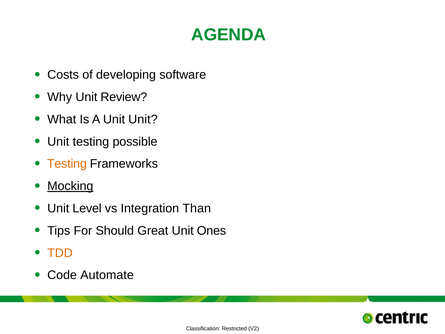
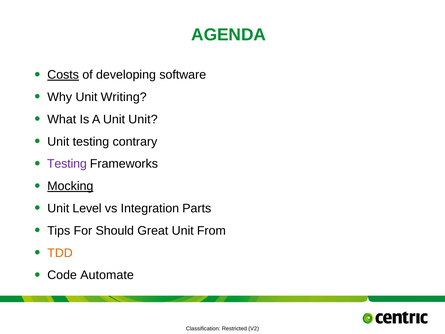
Costs underline: none -> present
Review: Review -> Writing
possible: possible -> contrary
Testing at (67, 164) colour: orange -> purple
Than: Than -> Parts
Ones: Ones -> From
